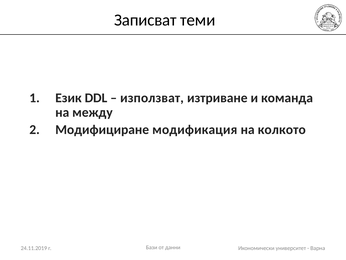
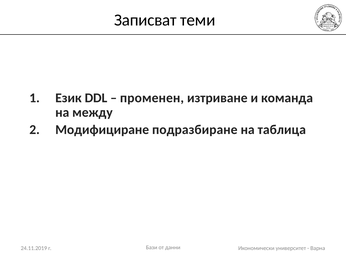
използват: използват -> променен
модификация: модификация -> подразбиране
колкото: колкото -> таблица
